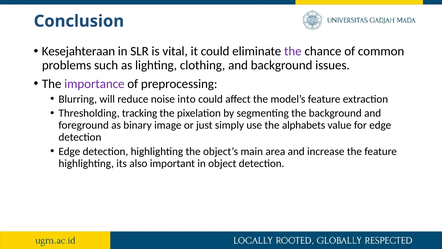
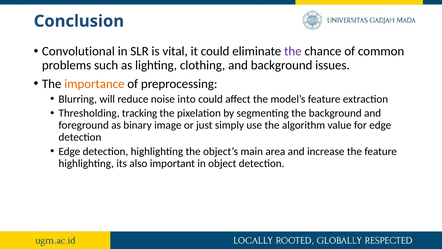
Kesejahteraan: Kesejahteraan -> Convolutional
importance colour: purple -> orange
alphabets: alphabets -> algorithm
